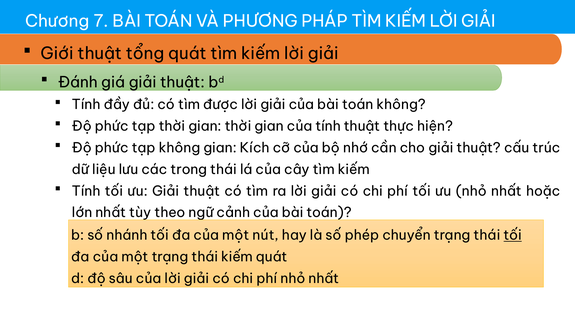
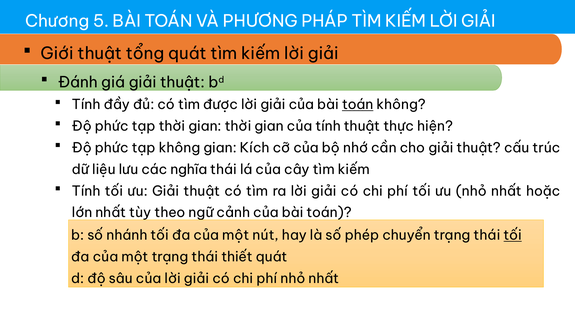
7: 7 -> 5
toán at (358, 105) underline: none -> present
trong: trong -> nghĩa
thái kiếm: kiếm -> thiết
